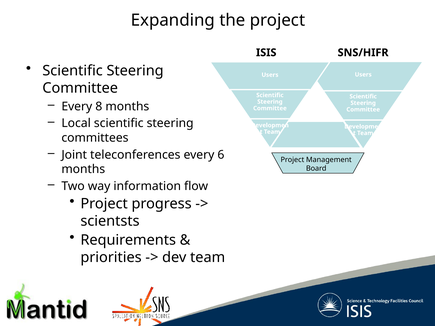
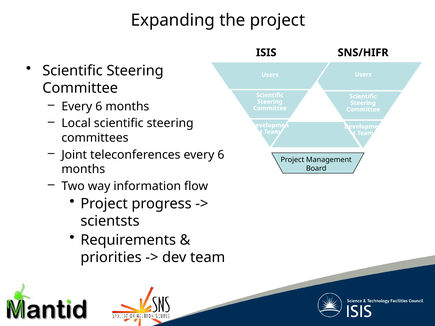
8 at (99, 106): 8 -> 6
